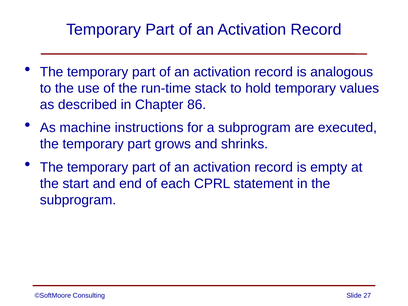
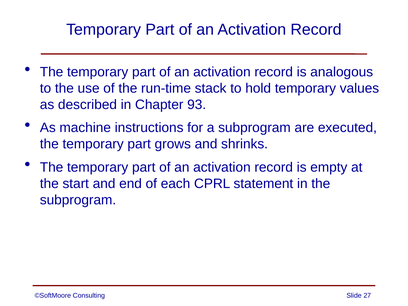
86: 86 -> 93
